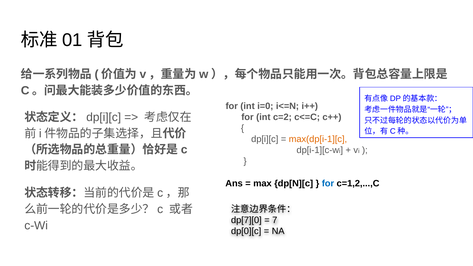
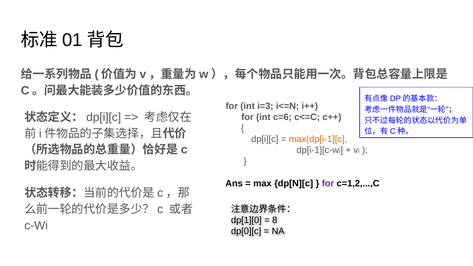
i=0: i=0 -> i=3
c=2: c=2 -> c=6
for at (328, 183) colour: blue -> purple
dp[7][0: dp[7][0 -> dp[1][0
7: 7 -> 8
